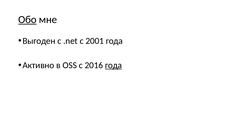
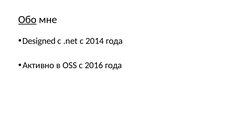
Выгоден: Выгоден -> Designed
2001: 2001 -> 2014
года at (114, 65) underline: present -> none
